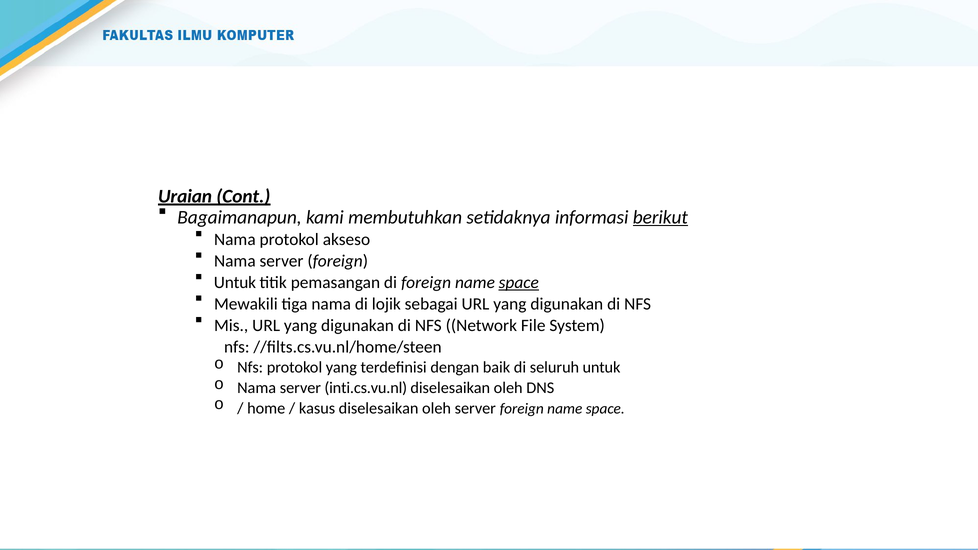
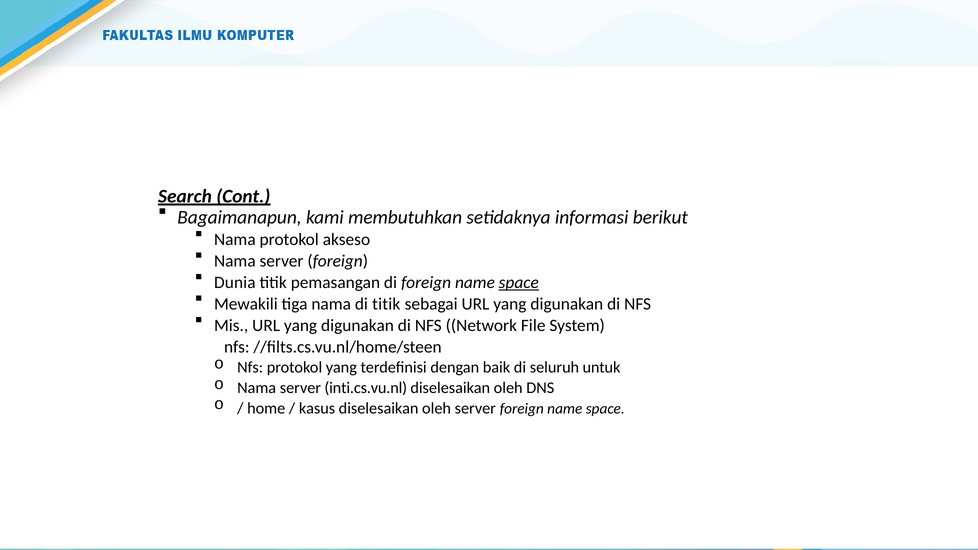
Uraian: Uraian -> Search
berikut underline: present -> none
Untuk at (235, 283): Untuk -> Dunia
di lojik: lojik -> titik
